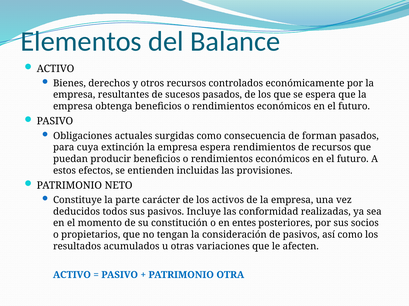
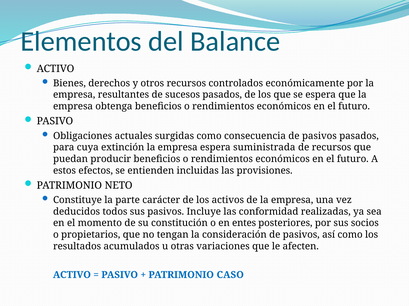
consecuencia de forman: forman -> pasivos
espera rendimientos: rendimientos -> suministrada
OTRA: OTRA -> CASO
